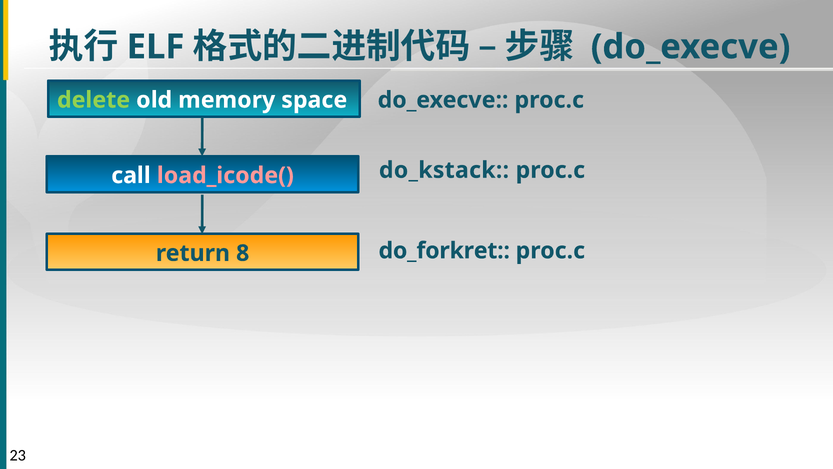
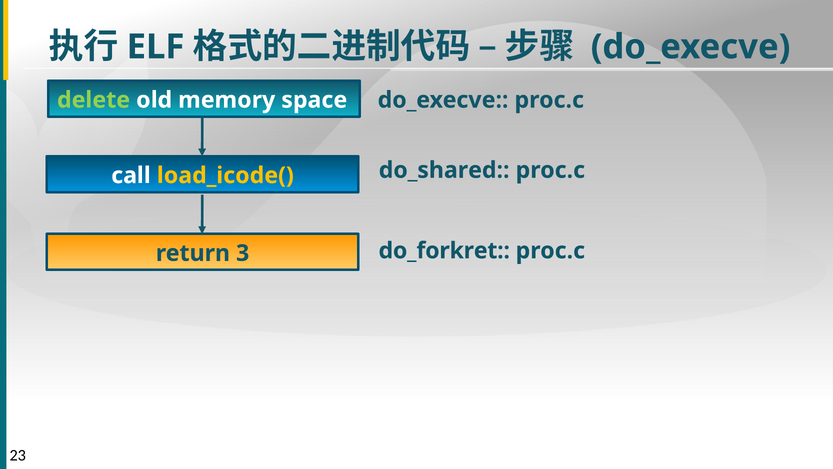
do_kstack: do_kstack -> do_shared
load_icode( colour: pink -> yellow
8: 8 -> 3
